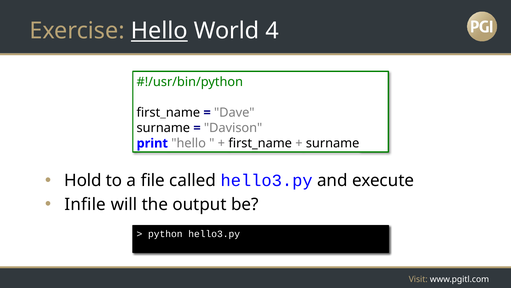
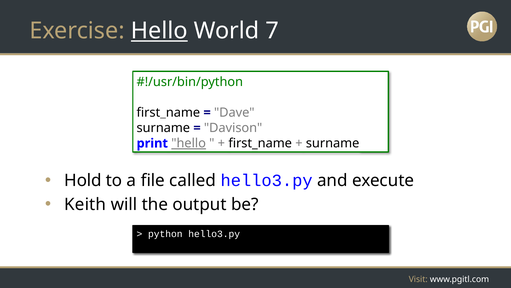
4: 4 -> 7
hello at (189, 143) underline: none -> present
Infile: Infile -> Keith
